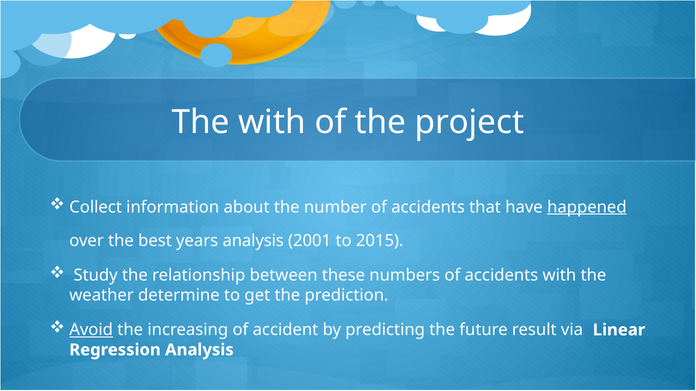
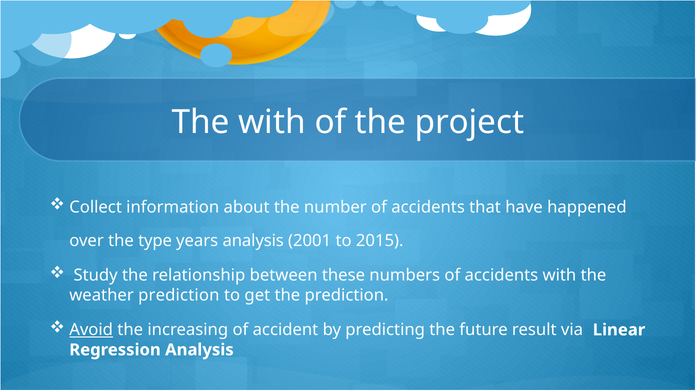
happened underline: present -> none
best: best -> type
weather determine: determine -> prediction
